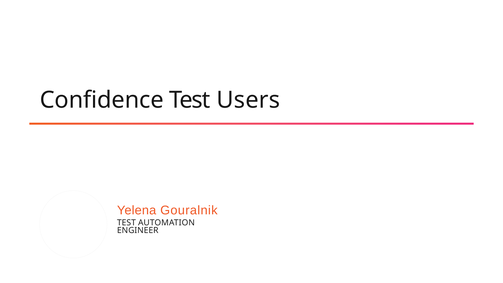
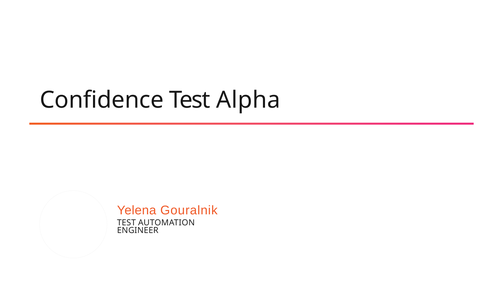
Users: Users -> Alpha
